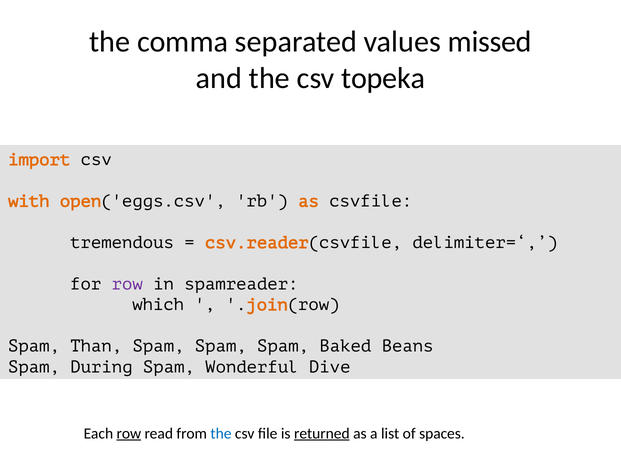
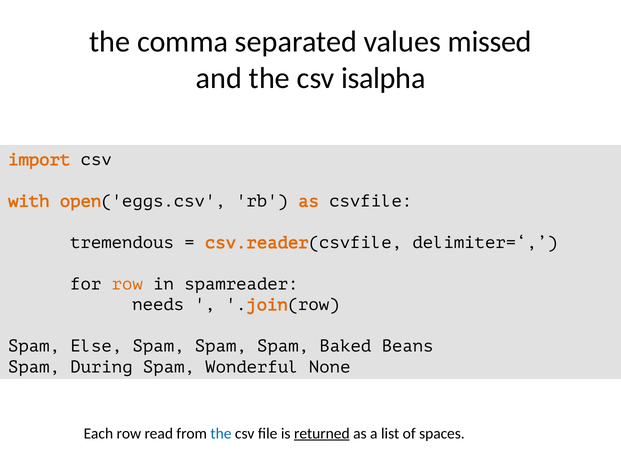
topeka: topeka -> isalpha
row at (127, 284) colour: purple -> orange
which: which -> needs
Than: Than -> Else
Dive: Dive -> None
row at (129, 433) underline: present -> none
